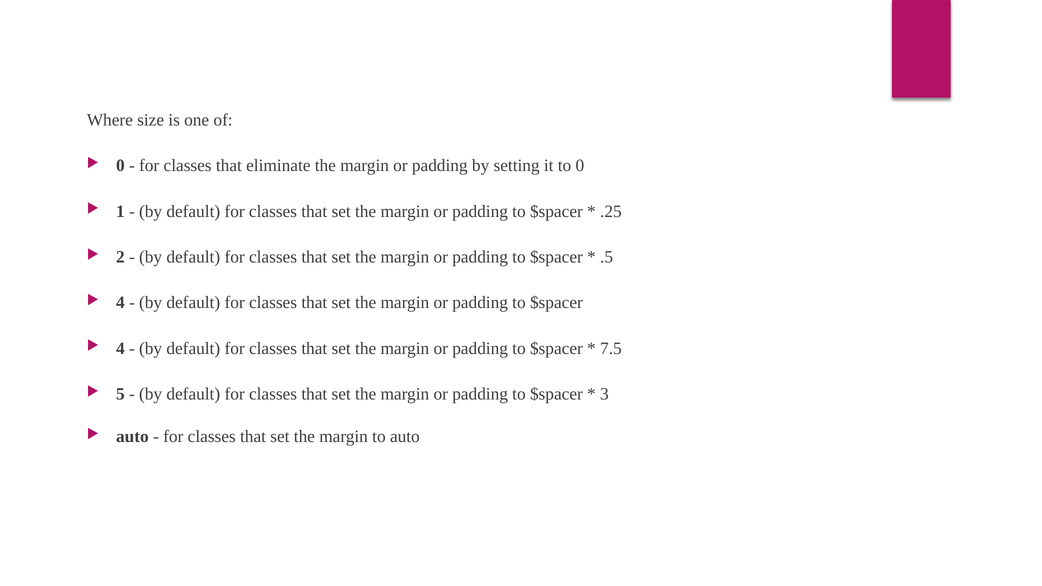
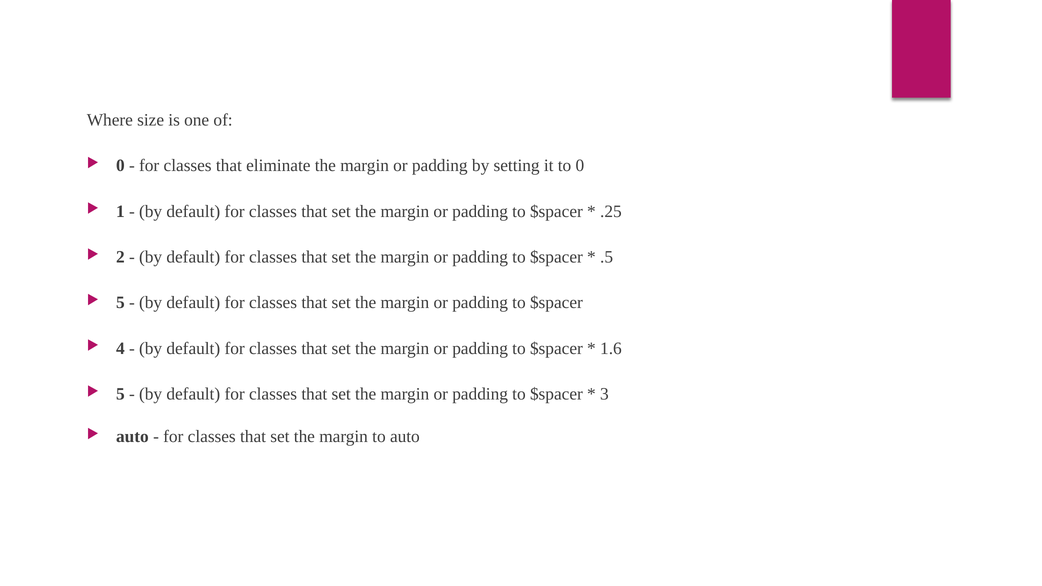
4 at (120, 303): 4 -> 5
7.5: 7.5 -> 1.6
